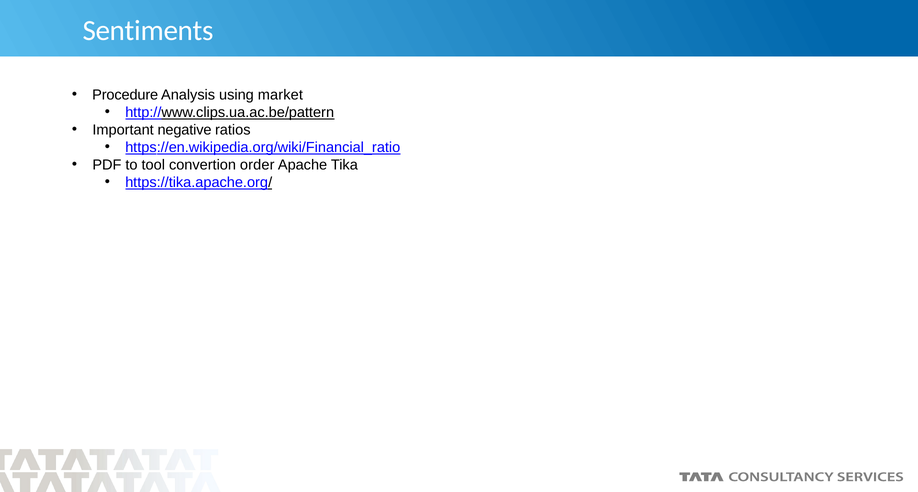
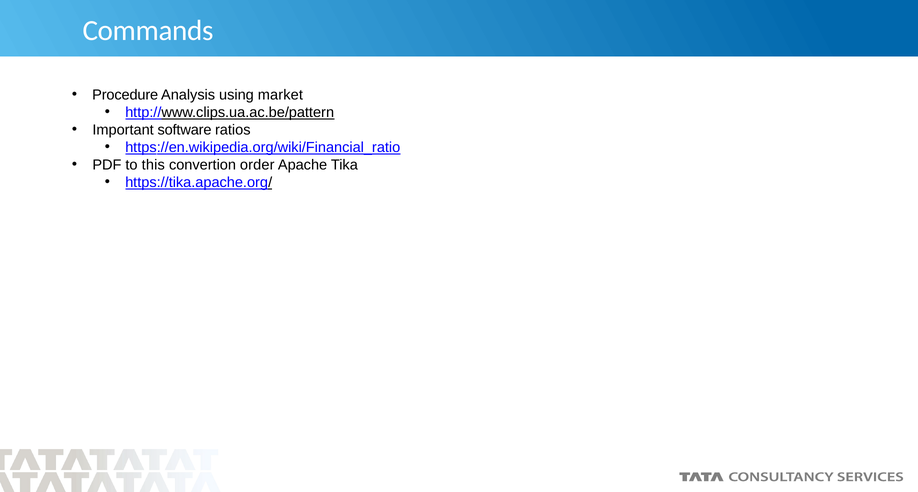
Sentiments: Sentiments -> Commands
negative: negative -> software
tool: tool -> this
